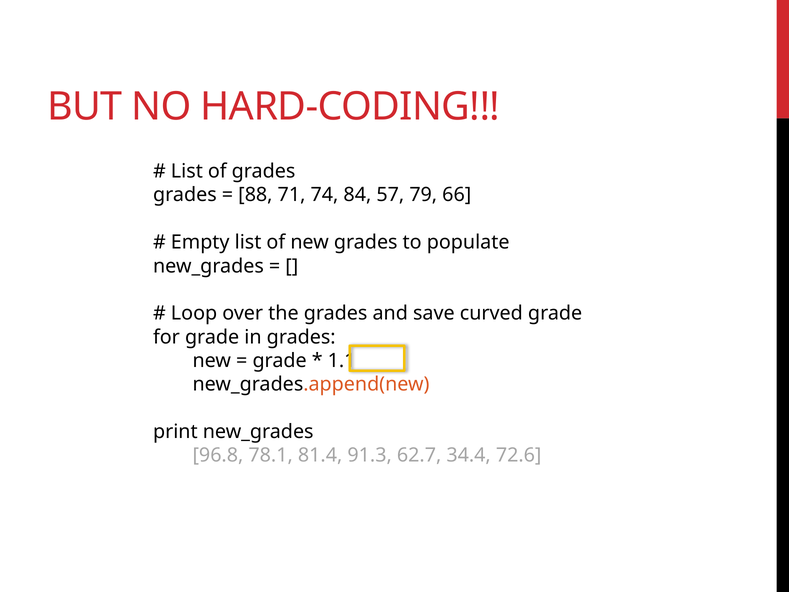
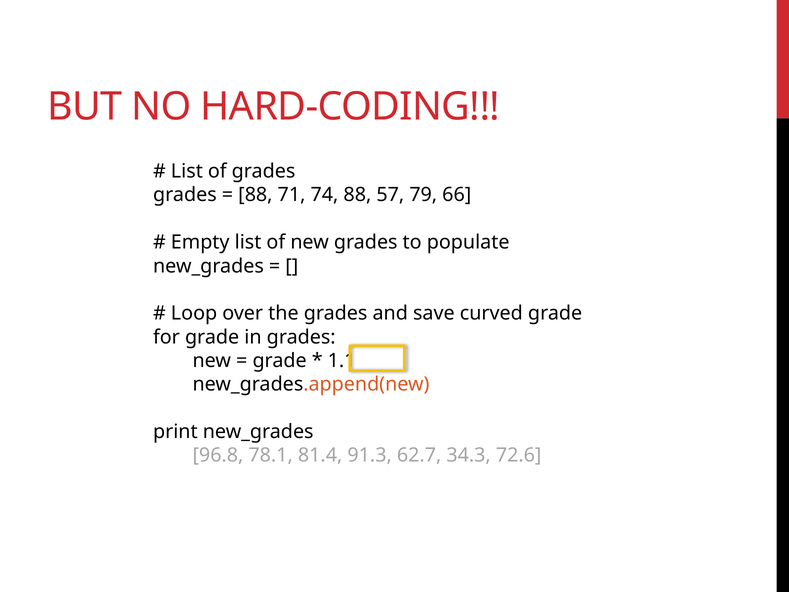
74 84: 84 -> 88
34.4: 34.4 -> 34.3
